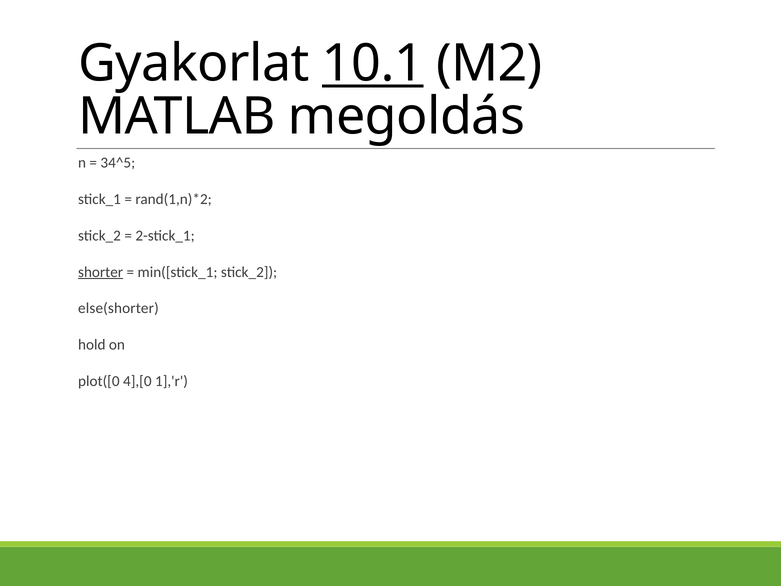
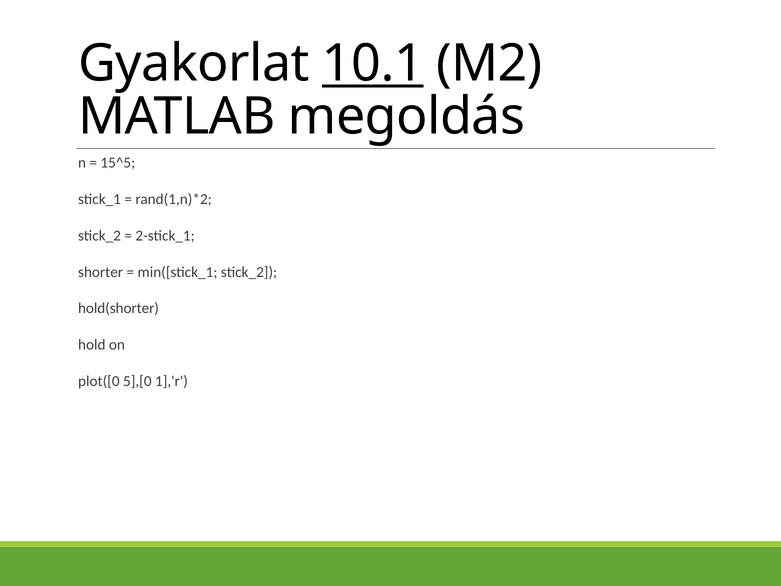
34^5: 34^5 -> 15^5
shorter underline: present -> none
else(shorter: else(shorter -> hold(shorter
4],[0: 4],[0 -> 5],[0
